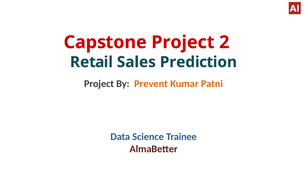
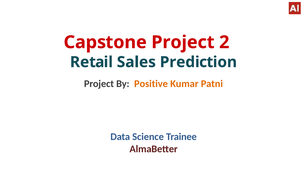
Prevent: Prevent -> Positive
